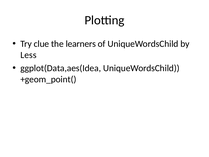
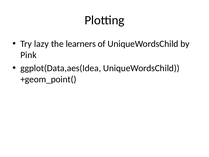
clue: clue -> lazy
Less: Less -> Pink
